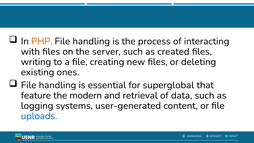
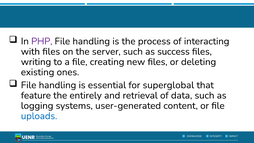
PHP colour: orange -> purple
created: created -> success
modern: modern -> entirely
